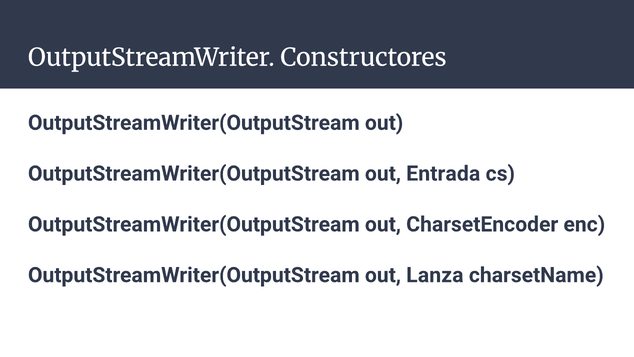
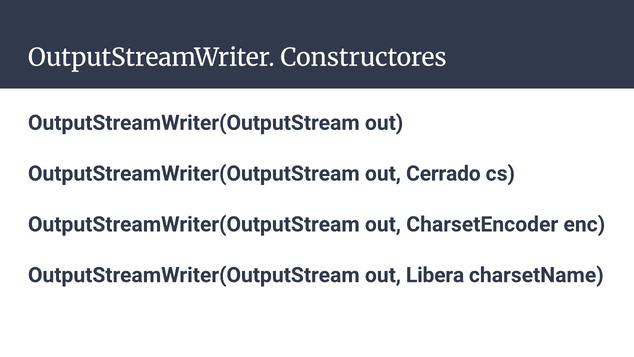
Entrada: Entrada -> Cerrado
Lanza: Lanza -> Libera
